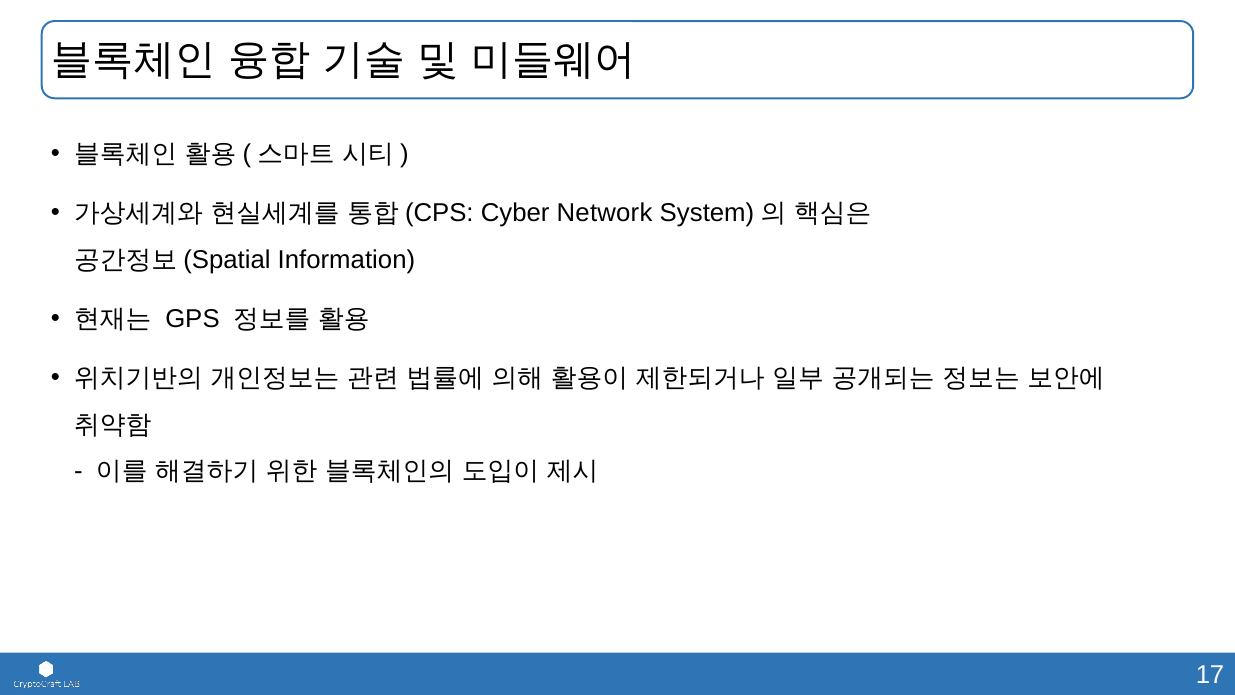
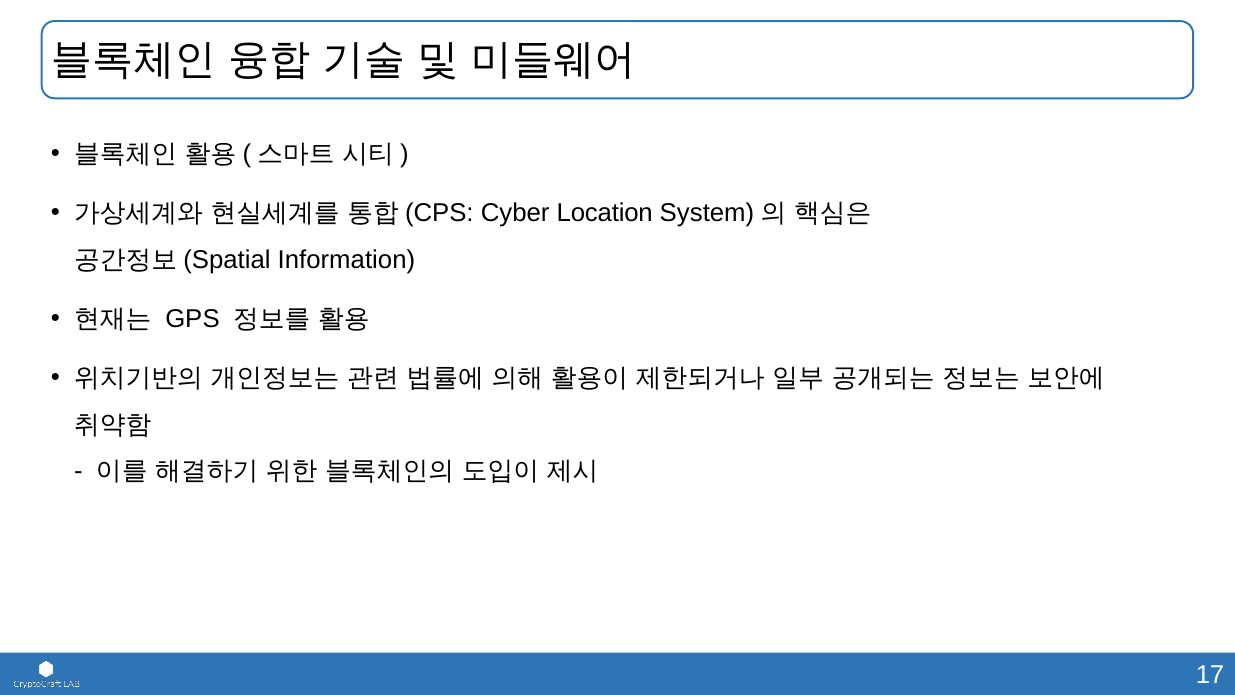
Network: Network -> Location
